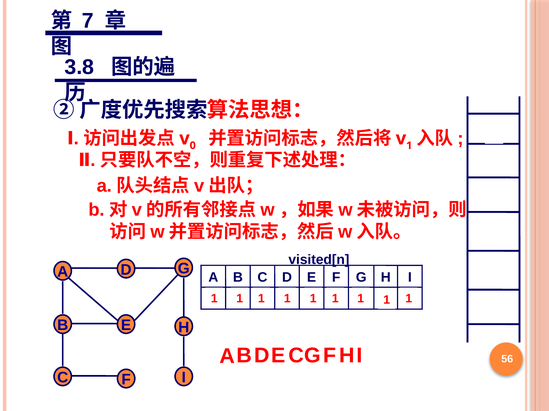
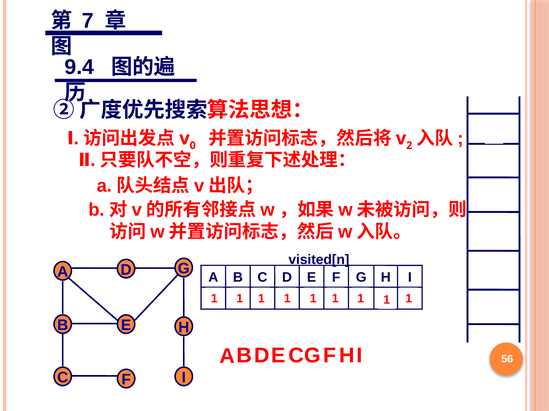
3.8: 3.8 -> 9.4
1 at (409, 146): 1 -> 2
